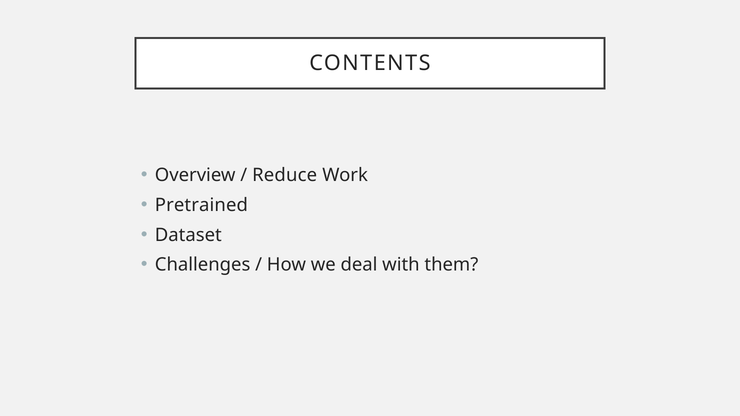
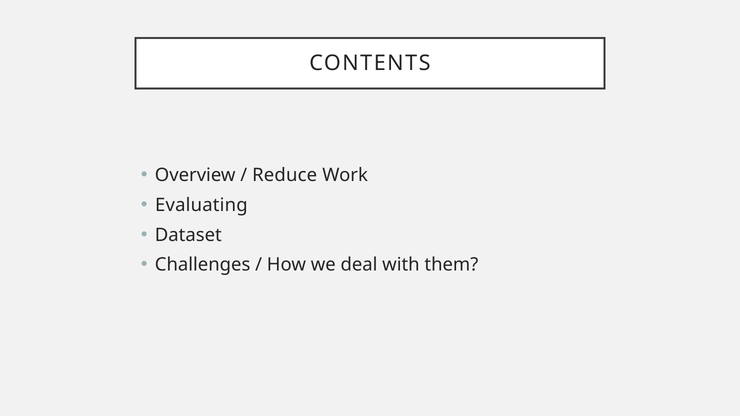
Pretrained: Pretrained -> Evaluating
